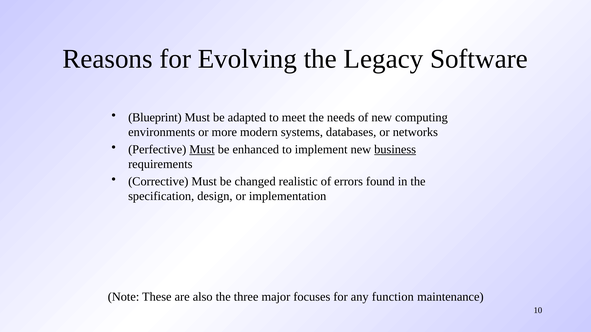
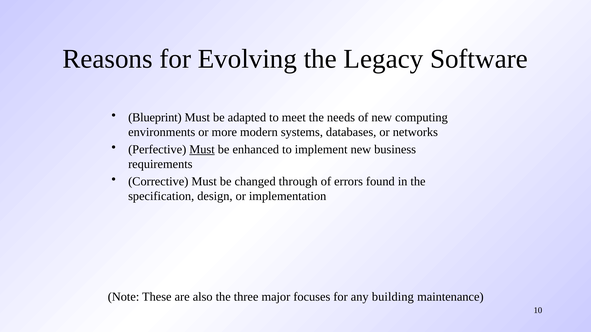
business underline: present -> none
realistic: realistic -> through
function: function -> building
